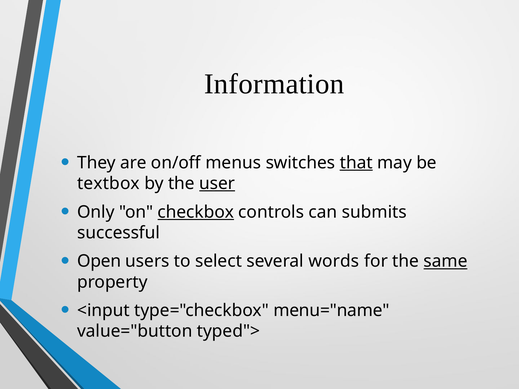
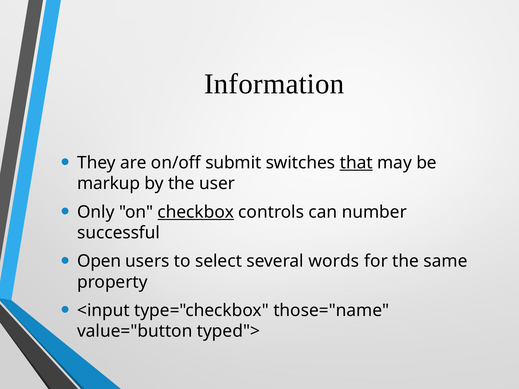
menus: menus -> submit
textbox: textbox -> markup
user underline: present -> none
submits: submits -> number
same underline: present -> none
menu="name: menu="name -> those="name
